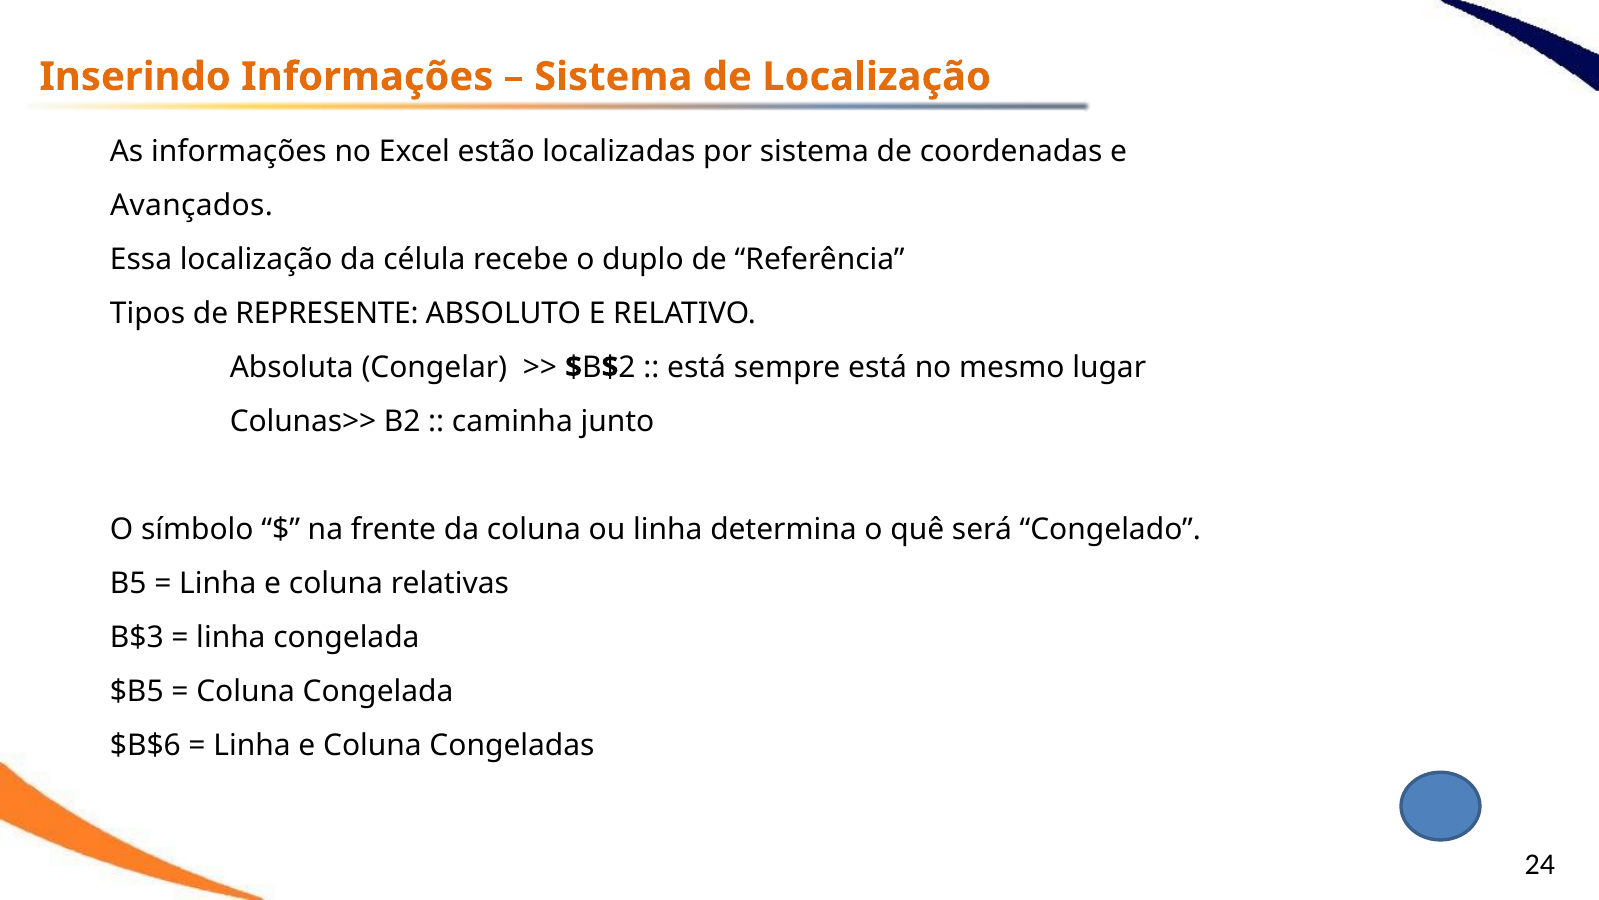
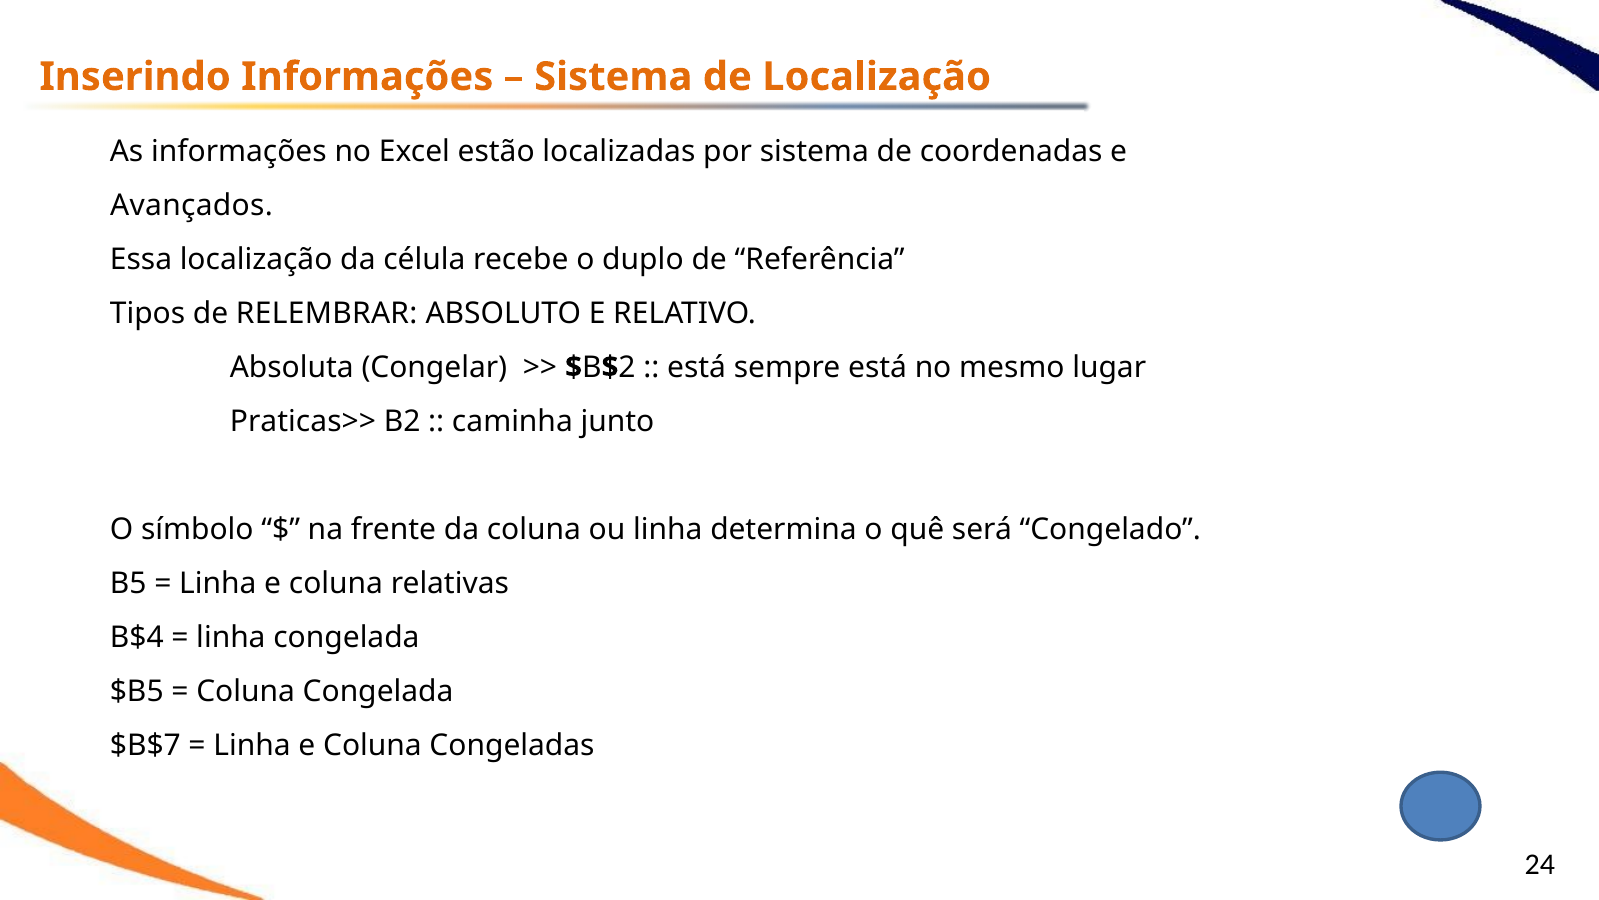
REPRESENTE: REPRESENTE -> RELEMBRAR
Colunas>>: Colunas>> -> Praticas>>
B$3: B$3 -> B$4
$B$6: $B$6 -> $B$7
